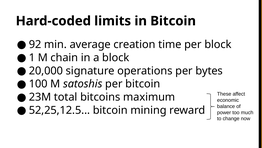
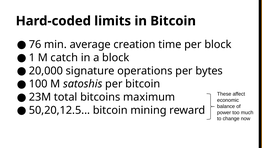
92: 92 -> 76
chain: chain -> catch
52,25,12.5: 52,25,12.5 -> 50,20,12.5
